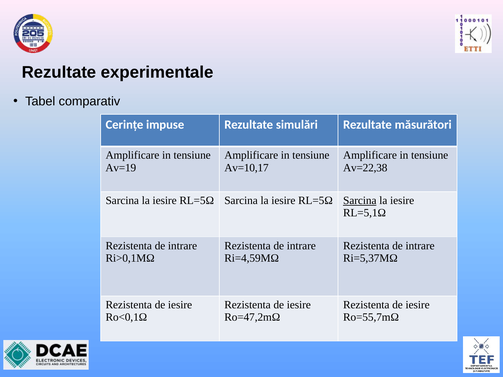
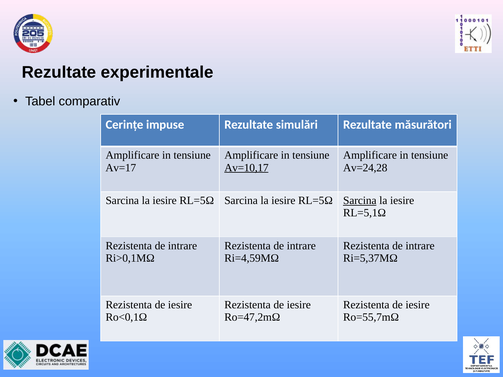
Av=19: Av=19 -> Av=17
Av=10,17 underline: none -> present
Av=22,38: Av=22,38 -> Av=24,28
